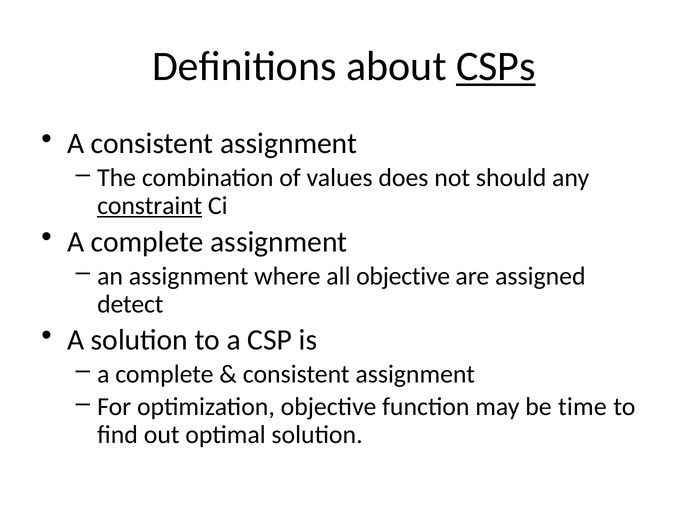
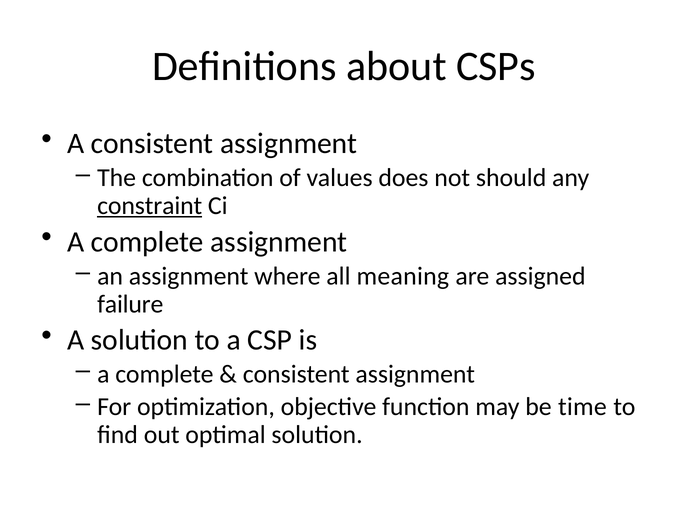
CSPs underline: present -> none
all objective: objective -> meaning
detect: detect -> failure
